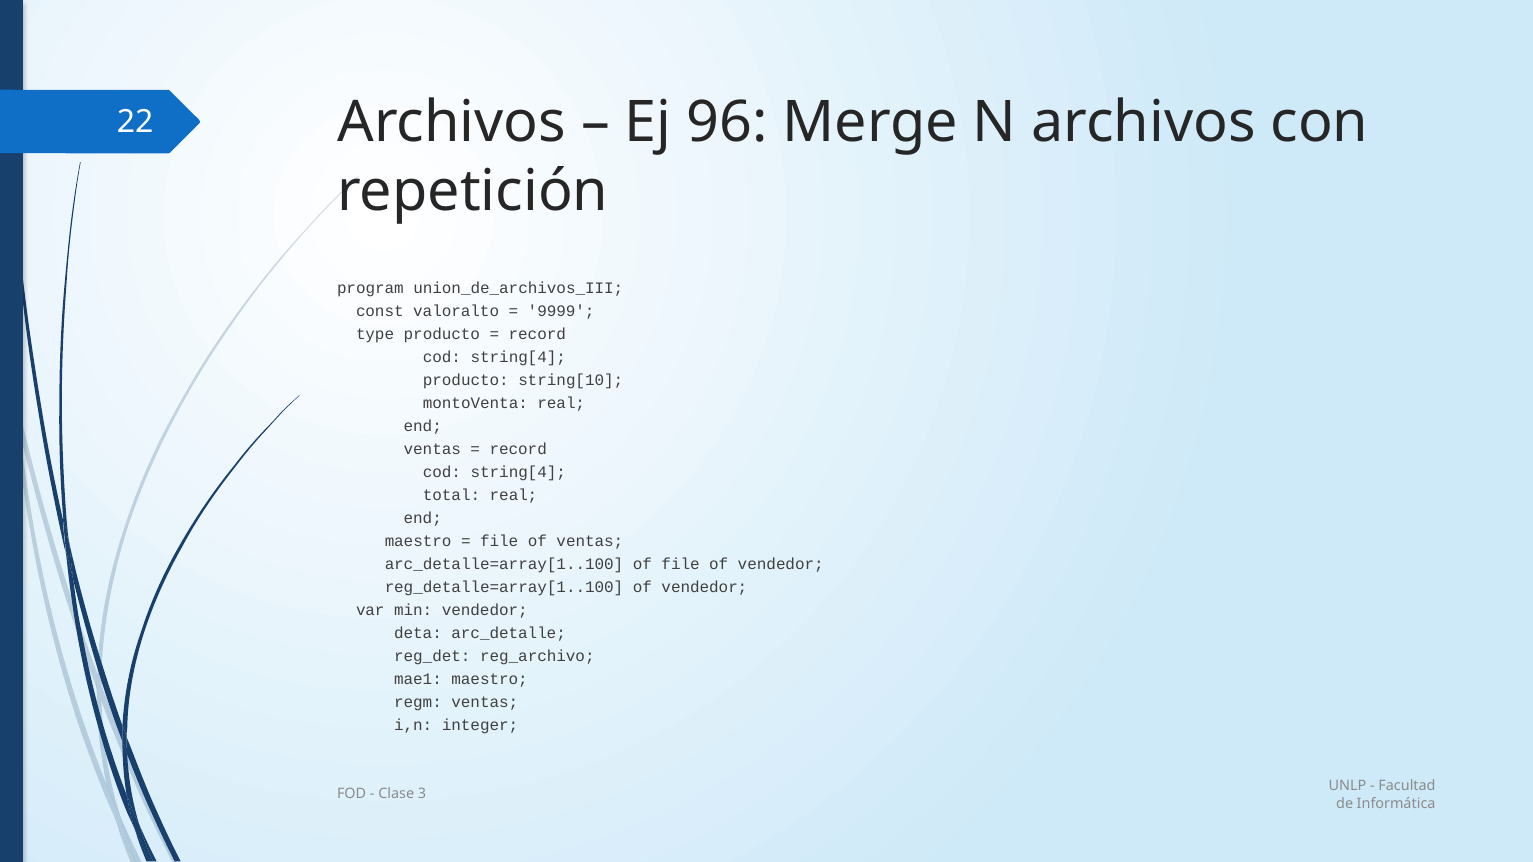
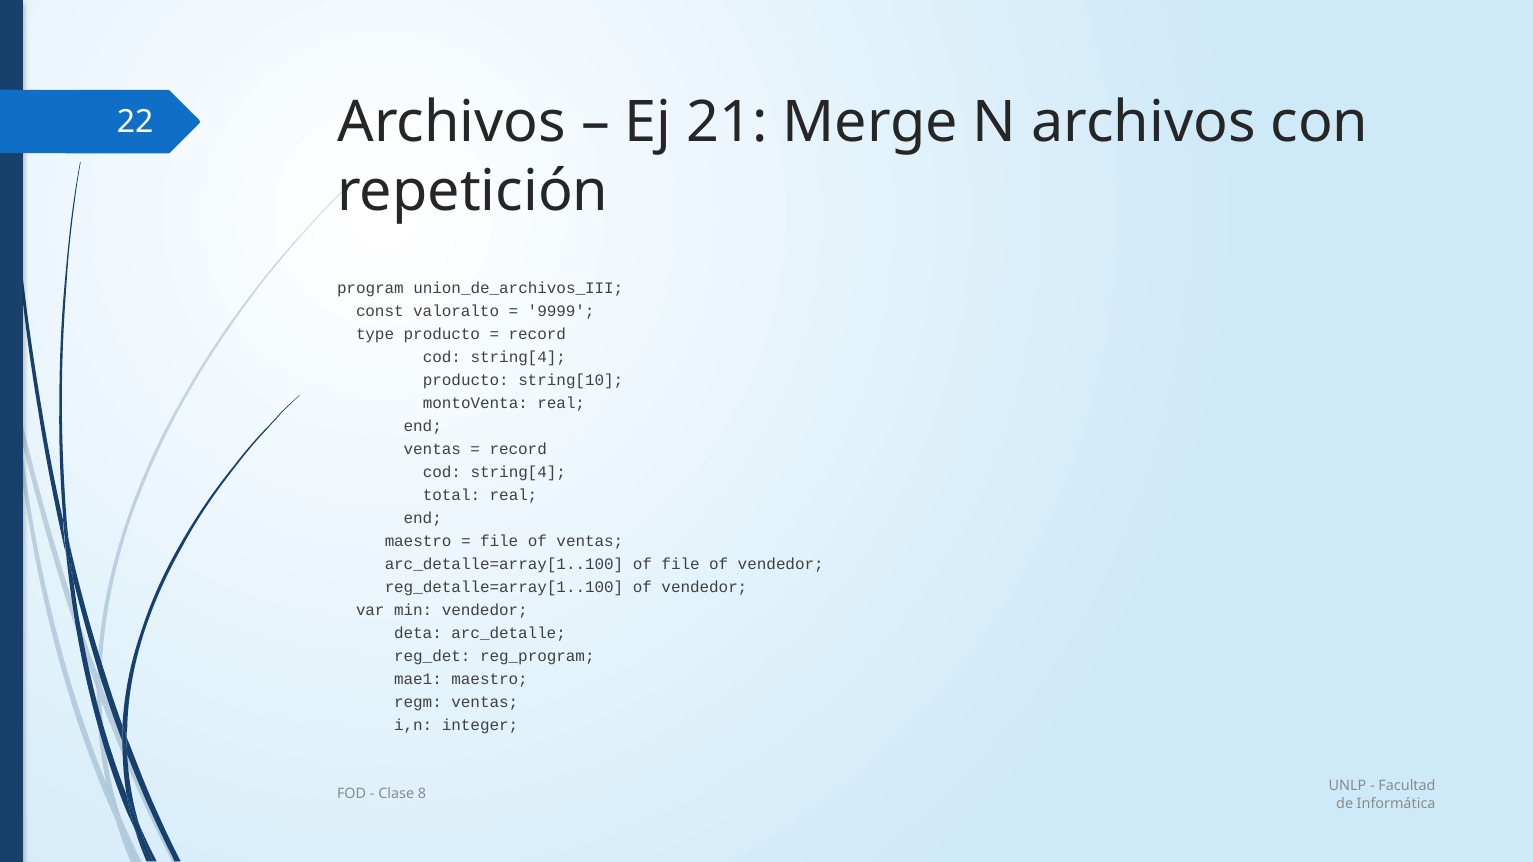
96: 96 -> 21
reg_archivo: reg_archivo -> reg_program
3: 3 -> 8
